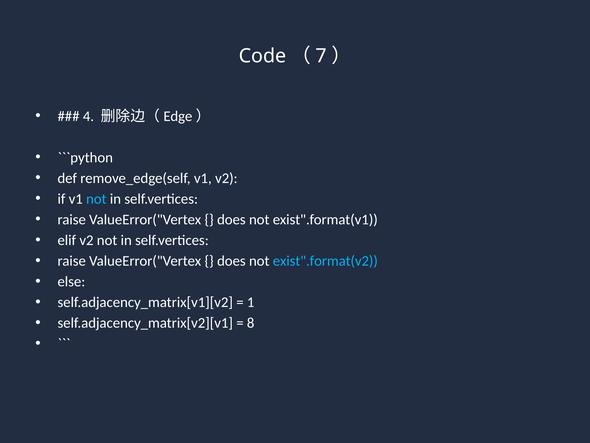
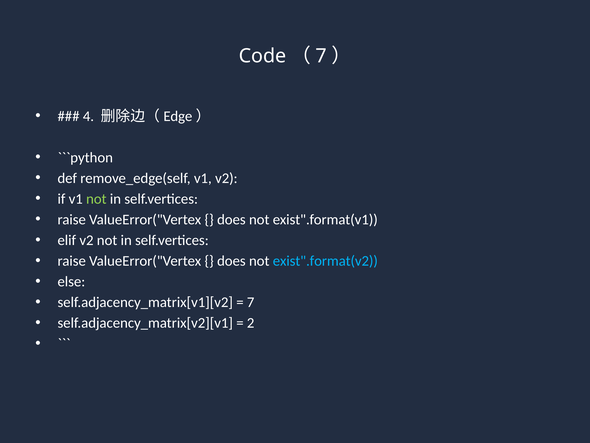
not at (96, 199) colour: light blue -> light green
1 at (251, 302): 1 -> 7
8: 8 -> 2
